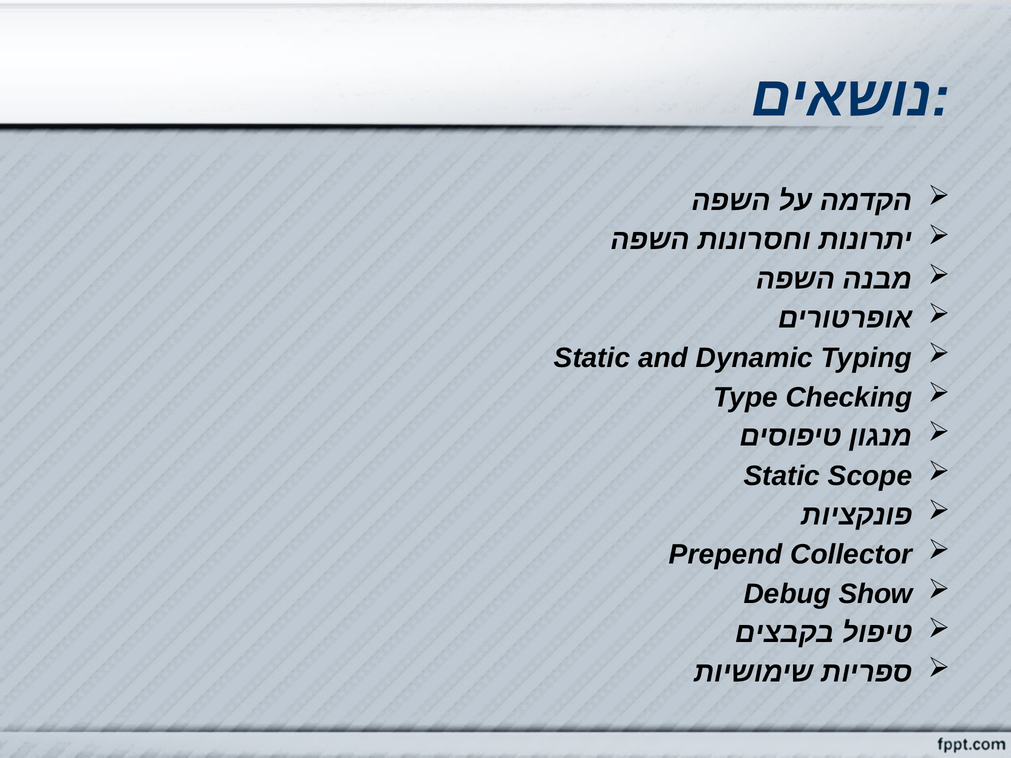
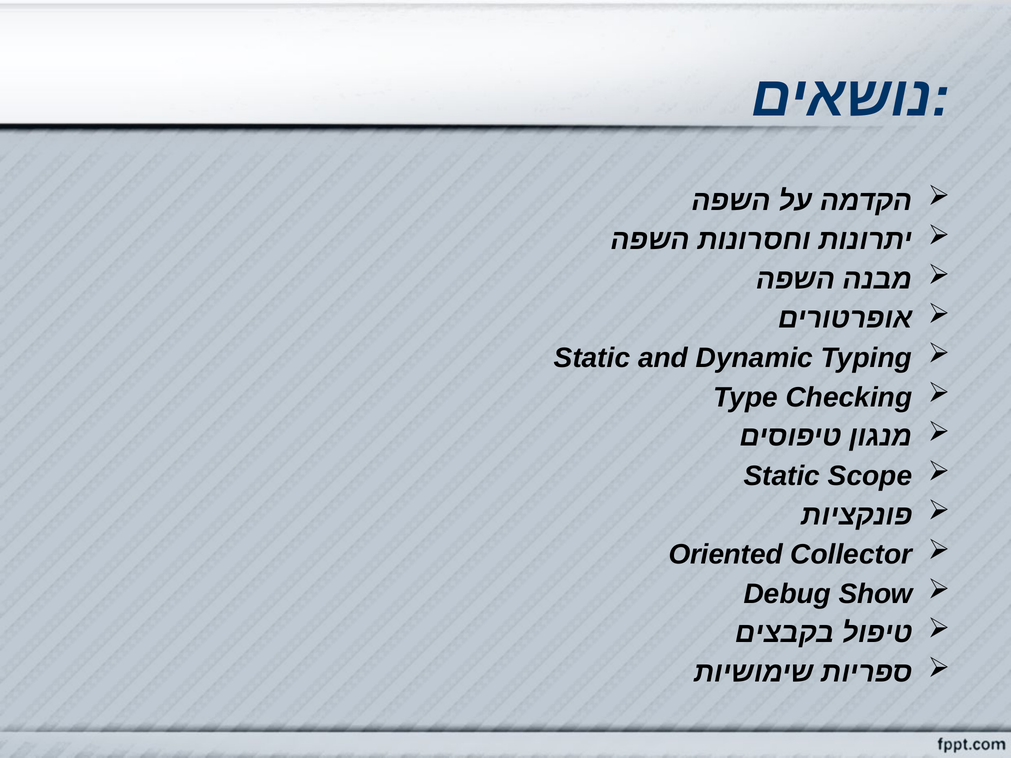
Prepend: Prepend -> Oriented
